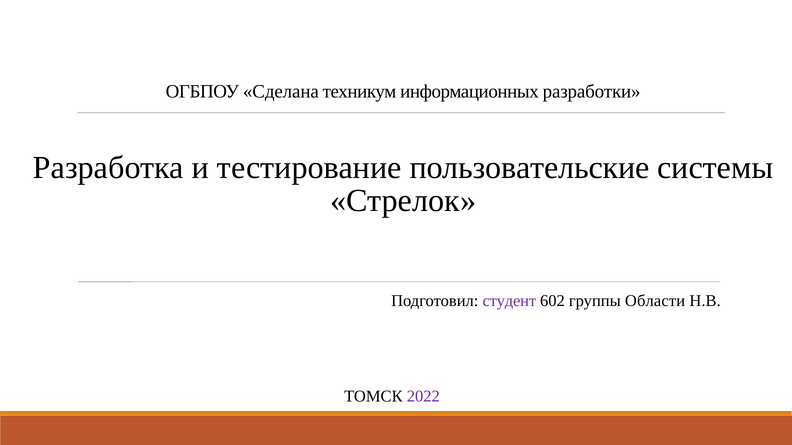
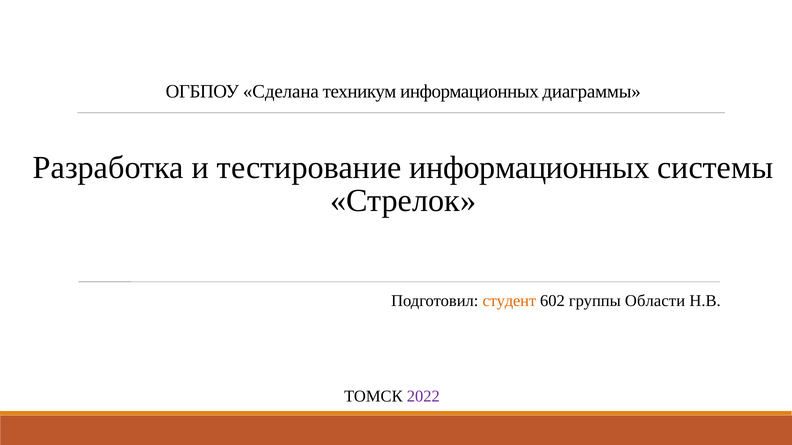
разработки: разработки -> диаграммы
тестирование пользовательские: пользовательские -> информационных
студент colour: purple -> orange
